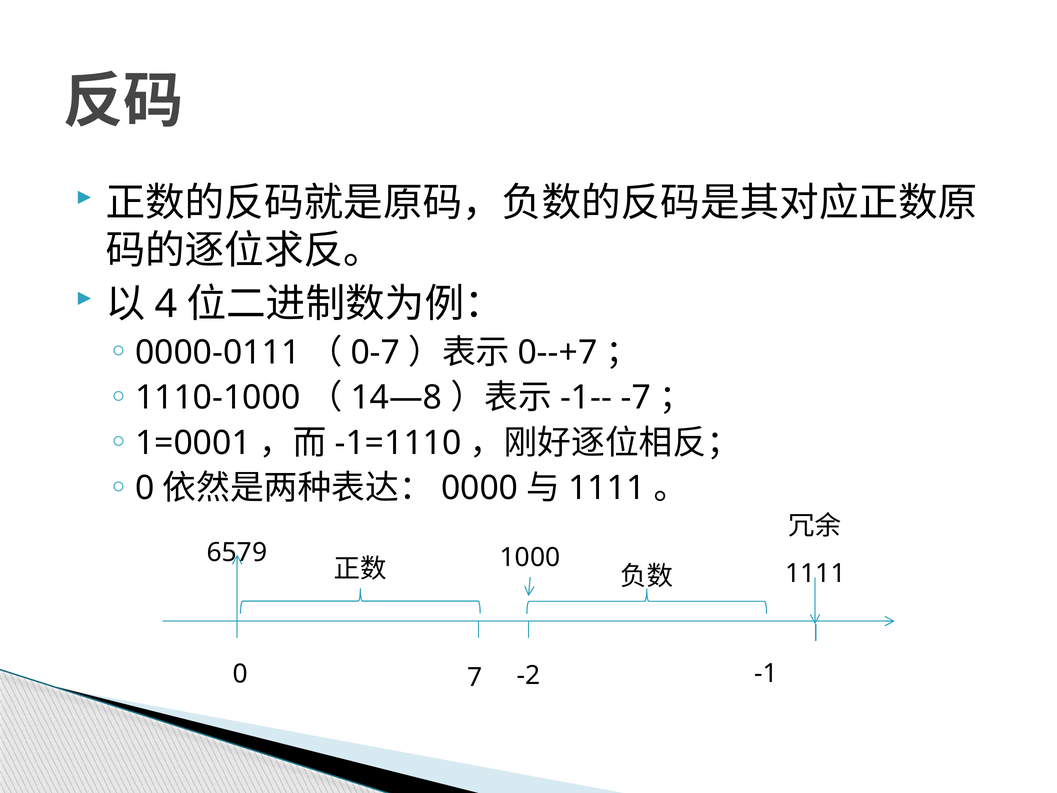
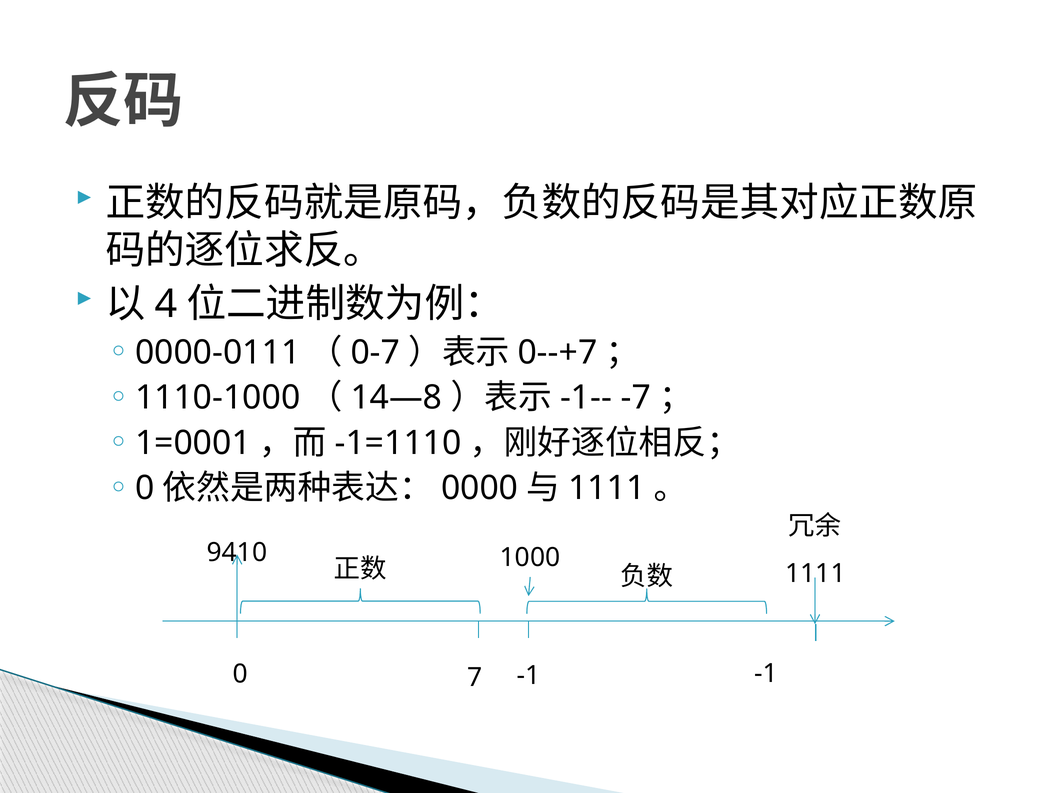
6579: 6579 -> 9410
7 -2: -2 -> -1
